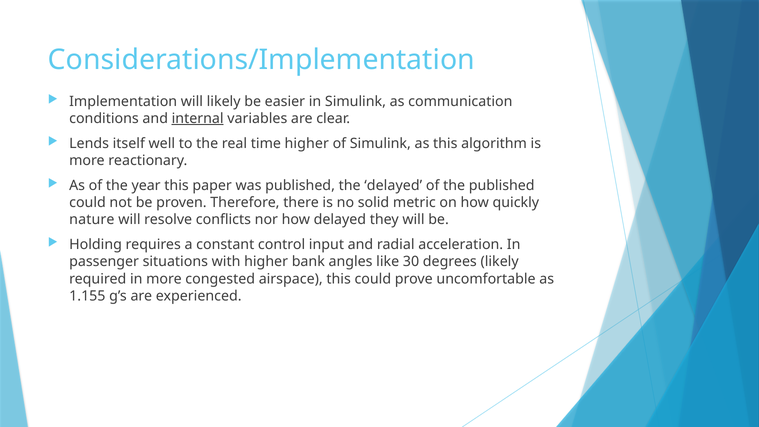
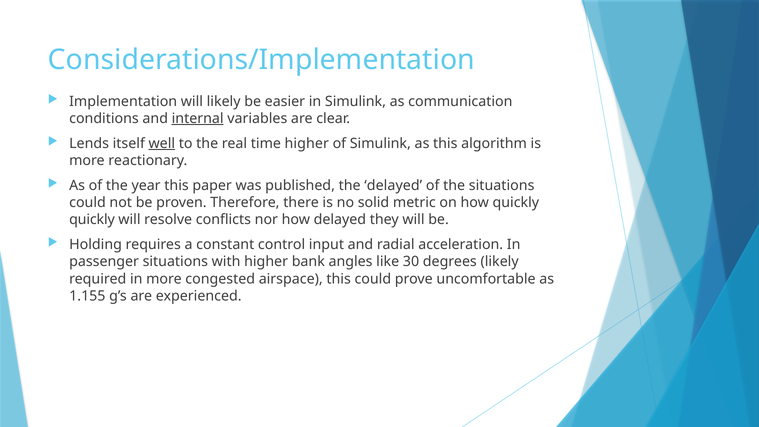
well underline: none -> present
the published: published -> situations
nature at (92, 220): nature -> quickly
